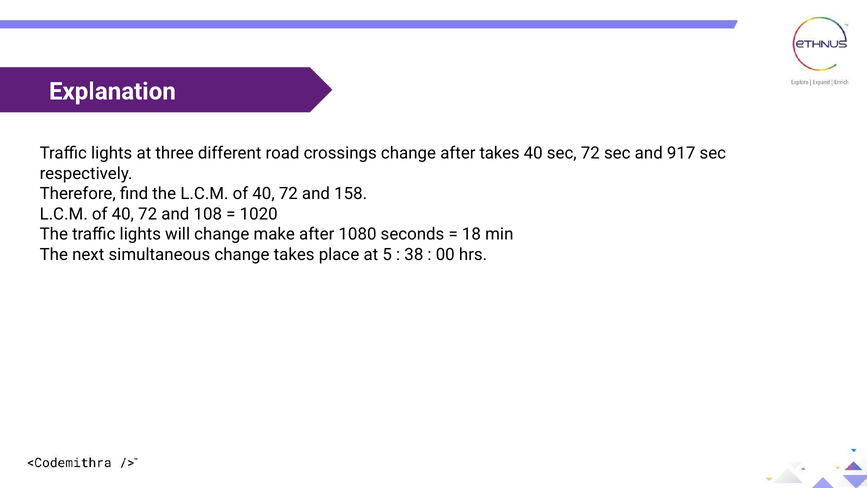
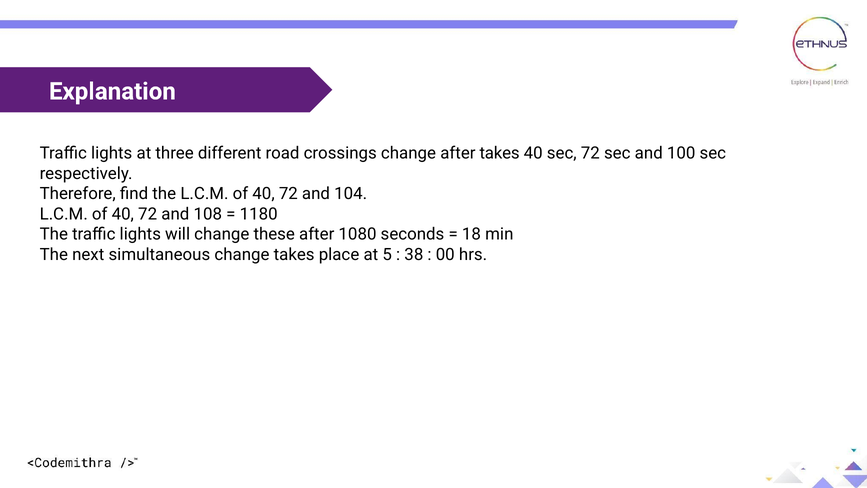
917: 917 -> 100
158: 158 -> 104
1020: 1020 -> 1180
make: make -> these
